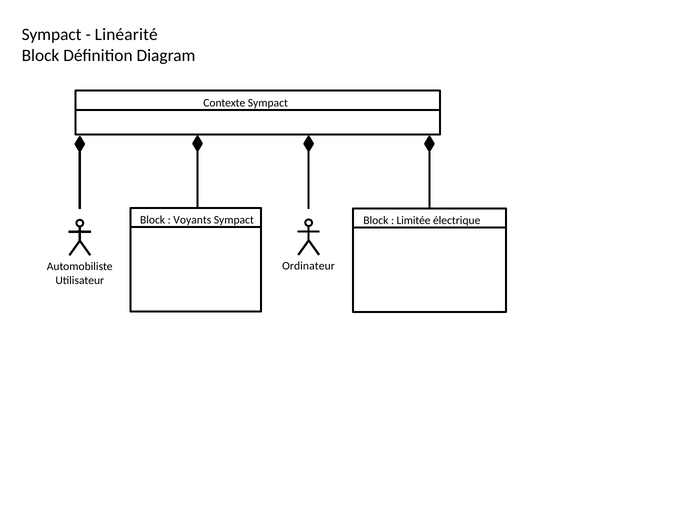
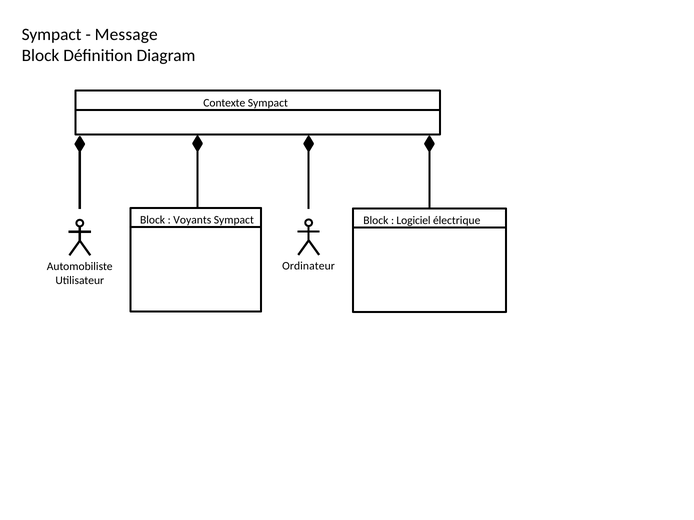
Linéarité: Linéarité -> Message
Limitée: Limitée -> Logiciel
